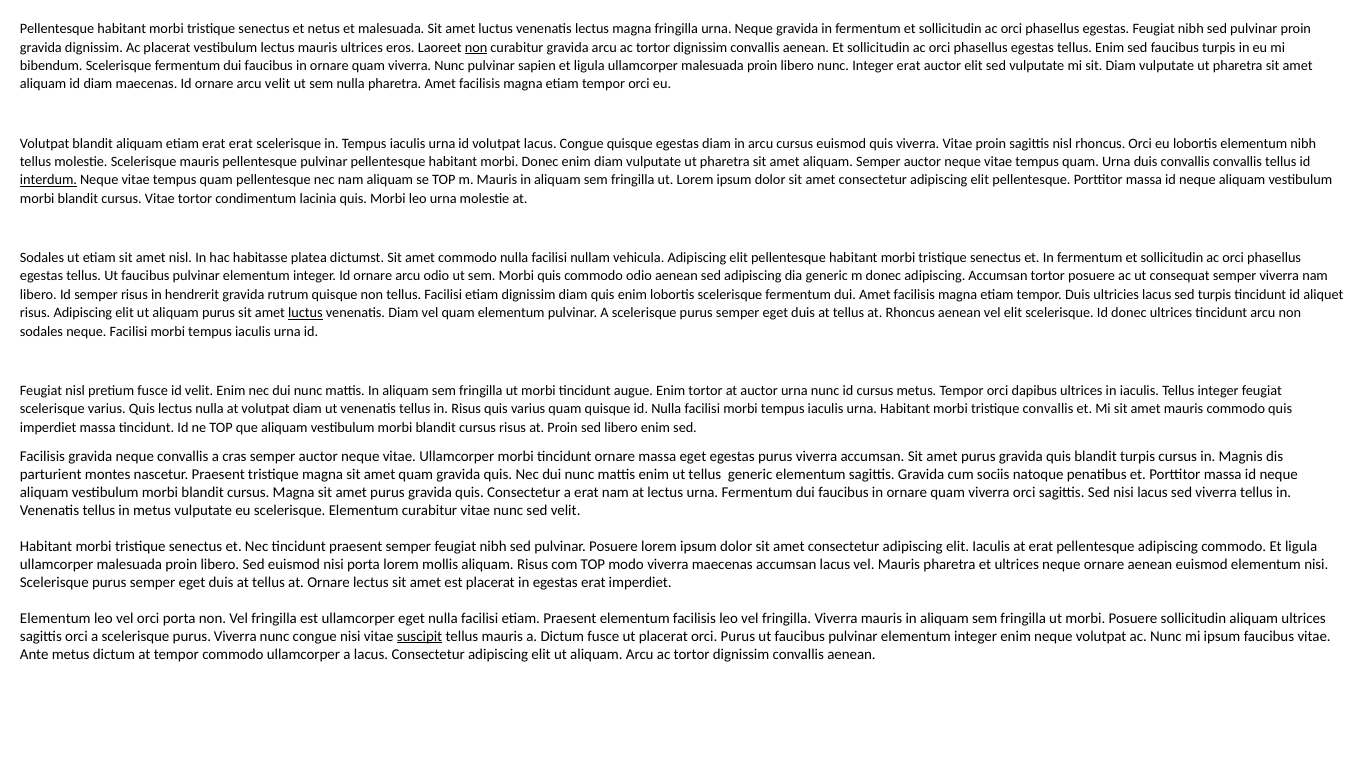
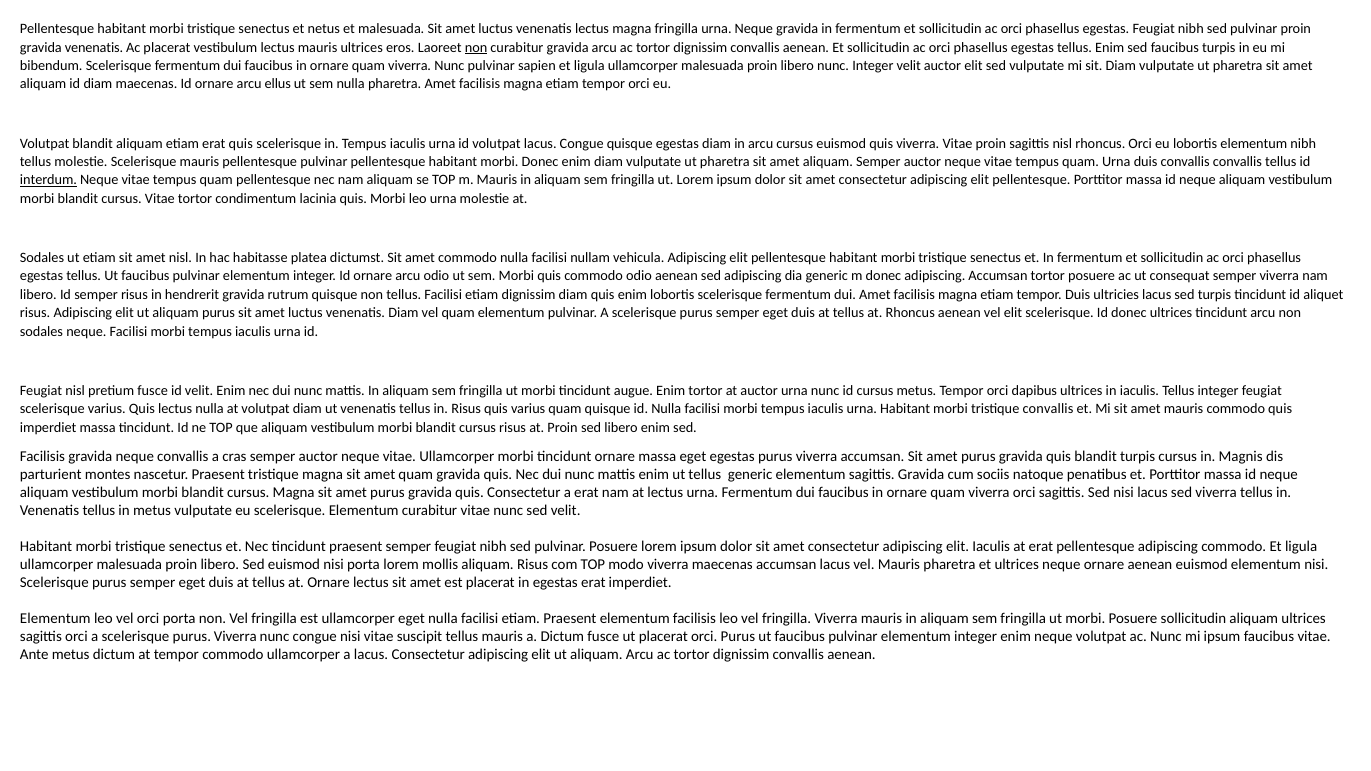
gravida dignissim: dignissim -> venenatis
Integer erat: erat -> velit
arcu velit: velit -> ellus
erat erat: erat -> quis
luctus at (305, 313) underline: present -> none
suscipit underline: present -> none
